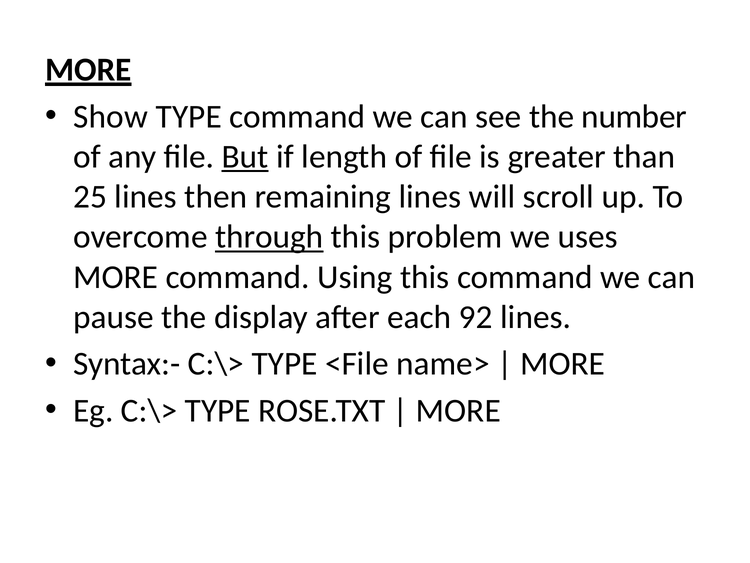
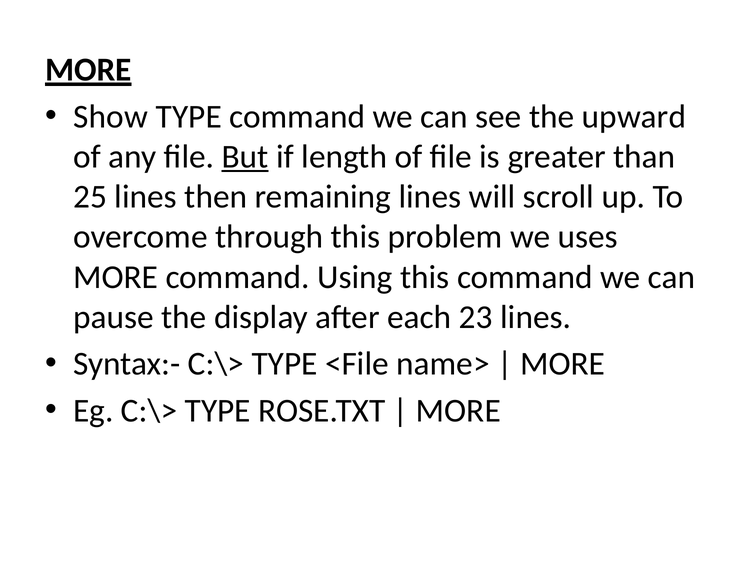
number: number -> upward
through underline: present -> none
92: 92 -> 23
